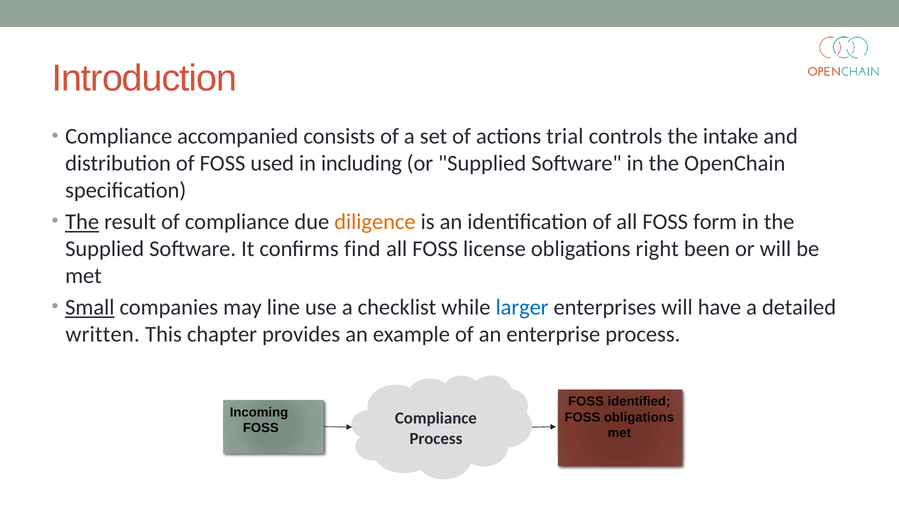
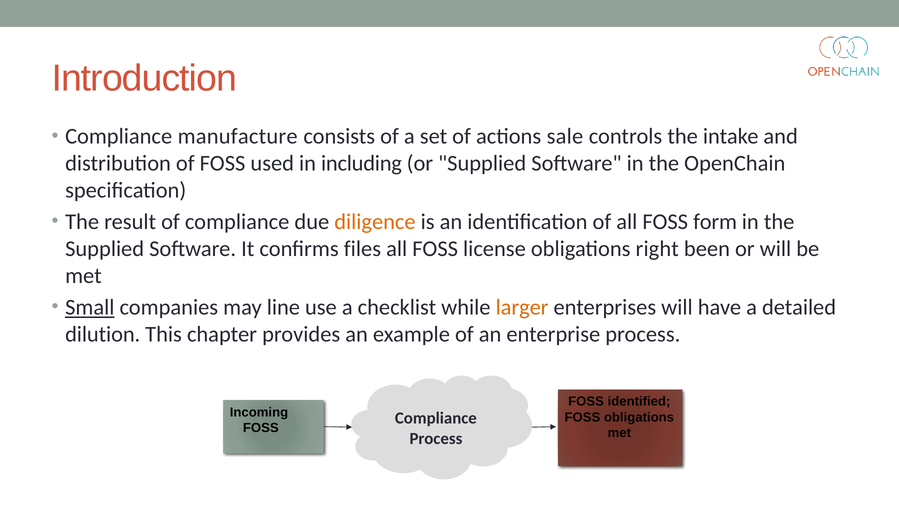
accompanied: accompanied -> manufacture
trial: trial -> sale
The at (82, 222) underline: present -> none
find: find -> files
larger colour: blue -> orange
written: written -> dilution
